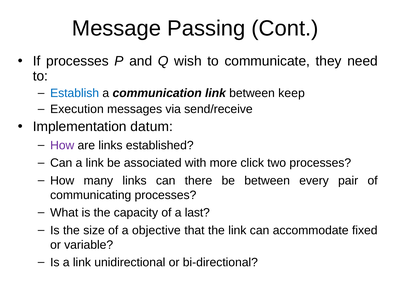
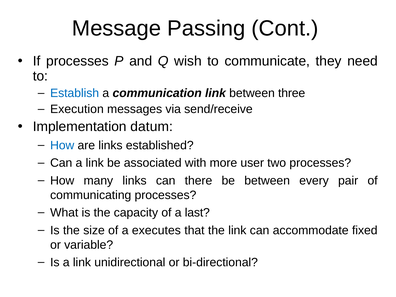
keep: keep -> three
How at (62, 145) colour: purple -> blue
click: click -> user
objective: objective -> executes
